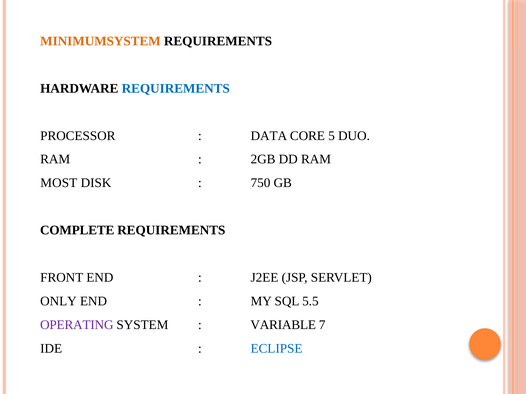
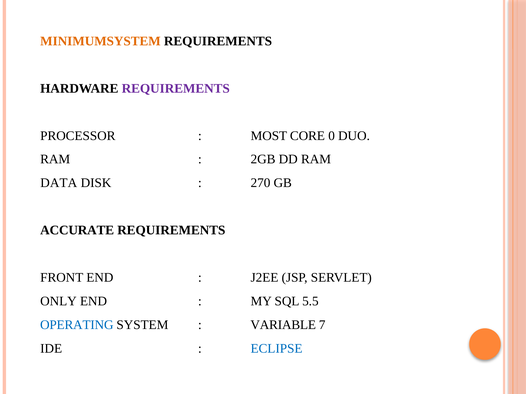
REQUIREMENTS at (176, 89) colour: blue -> purple
DATA: DATA -> MOST
5: 5 -> 0
MOST: MOST -> DATA
750: 750 -> 270
COMPLETE: COMPLETE -> ACCURATE
OPERATING colour: purple -> blue
